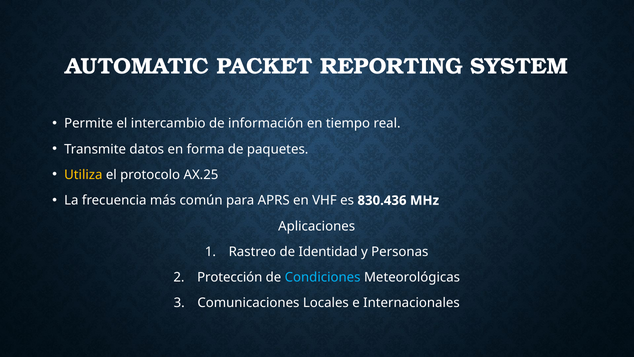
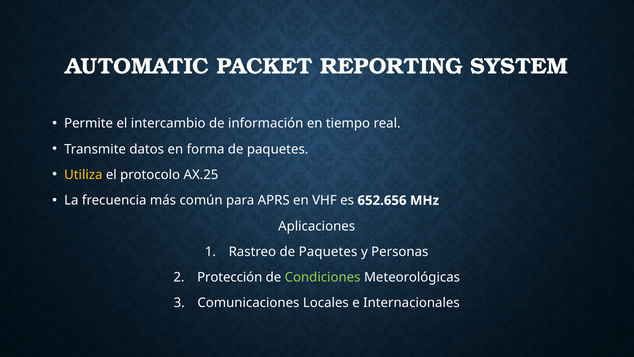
830.436: 830.436 -> 652.656
Rastreo de Identidad: Identidad -> Paquetes
Condiciones colour: light blue -> light green
